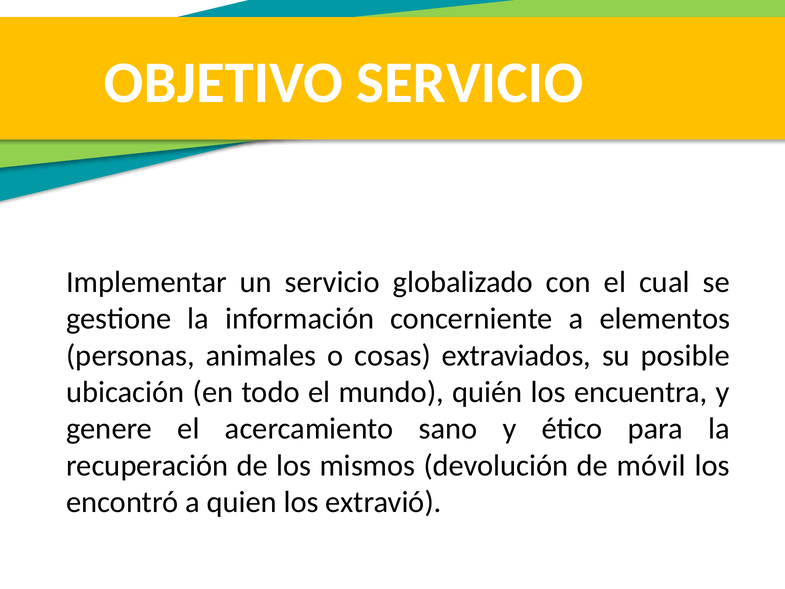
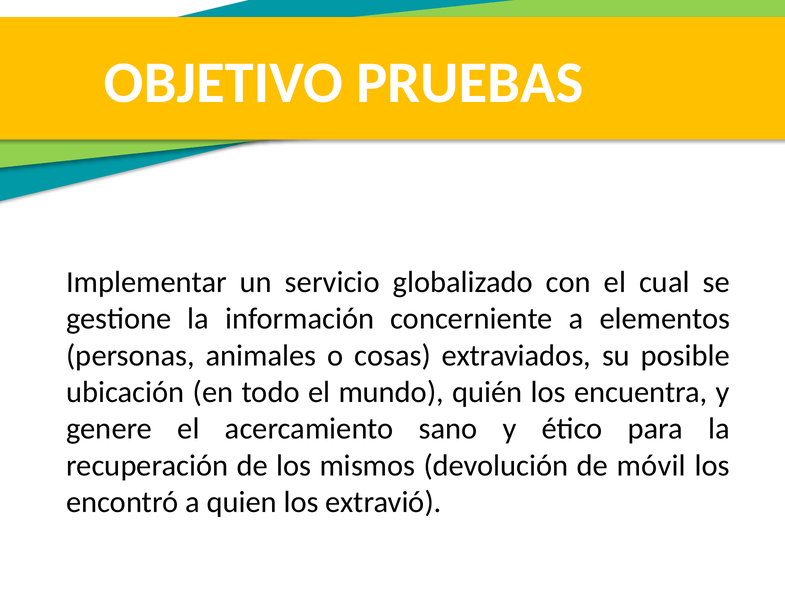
OBJETIVO SERVICIO: SERVICIO -> PRUEBAS
